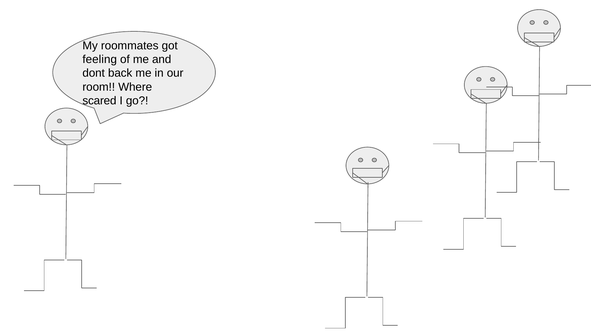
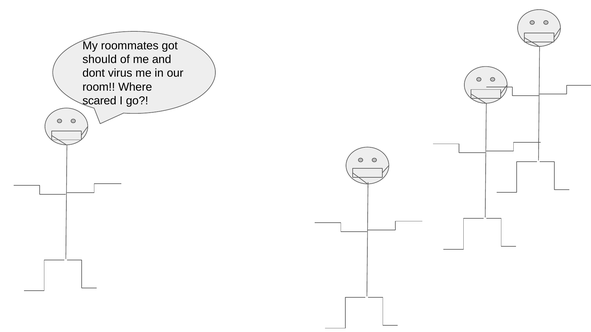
feeling: feeling -> should
back: back -> virus
